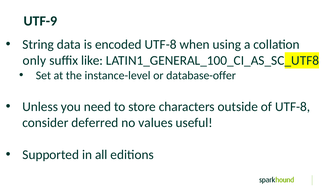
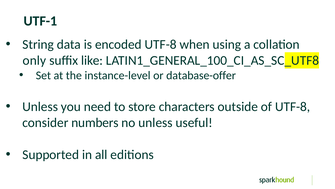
UTF-9: UTF-9 -> UTF-1
deferred: deferred -> numbers
no values: values -> unless
